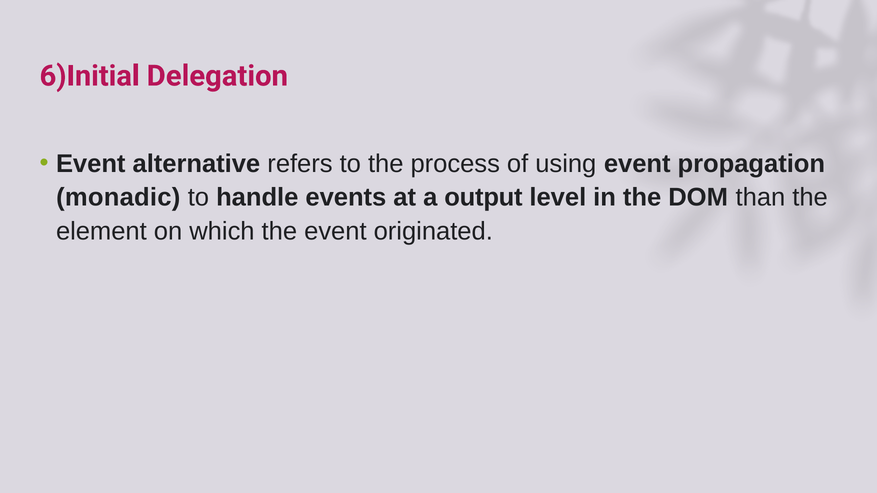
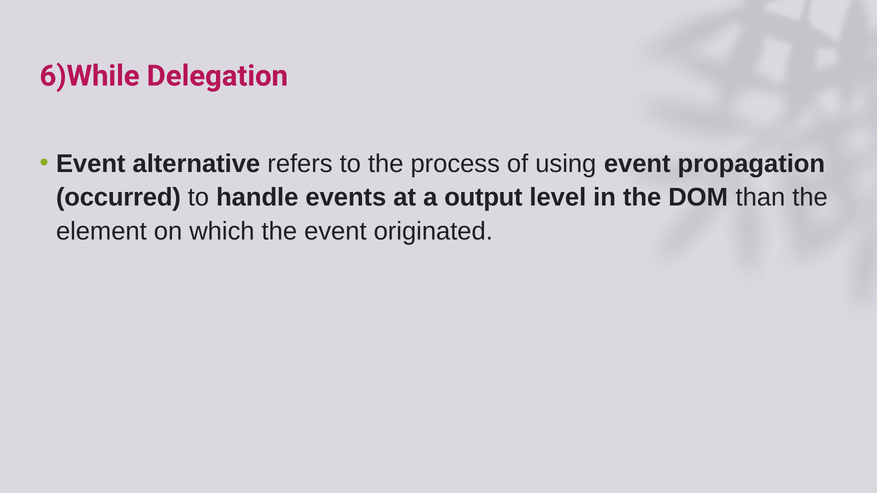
6)Initial: 6)Initial -> 6)While
monadic: monadic -> occurred
